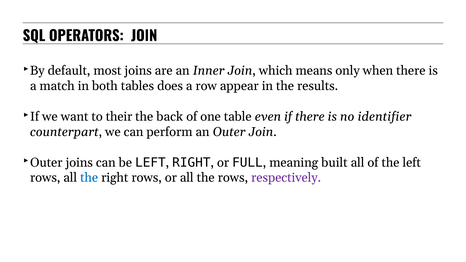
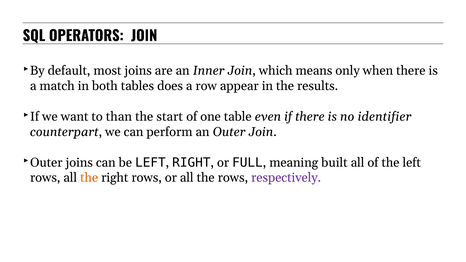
their: their -> than
back: back -> start
the at (89, 178) colour: blue -> orange
